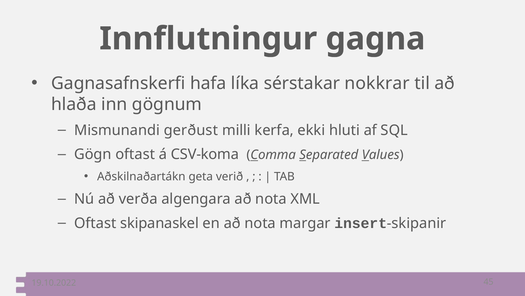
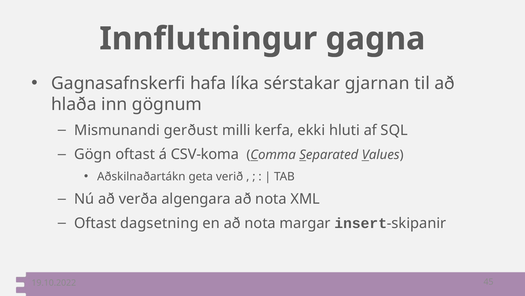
nokkrar: nokkrar -> gjarnan
skipanaskel: skipanaskel -> dagsetning
